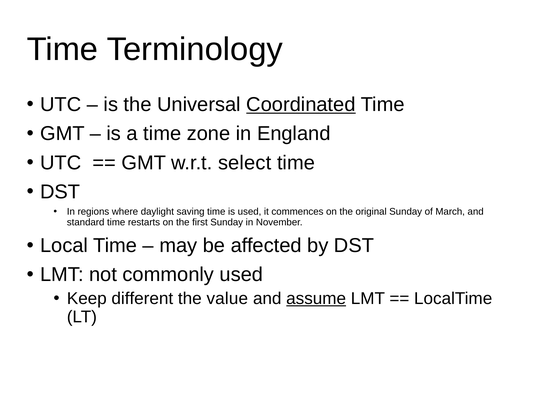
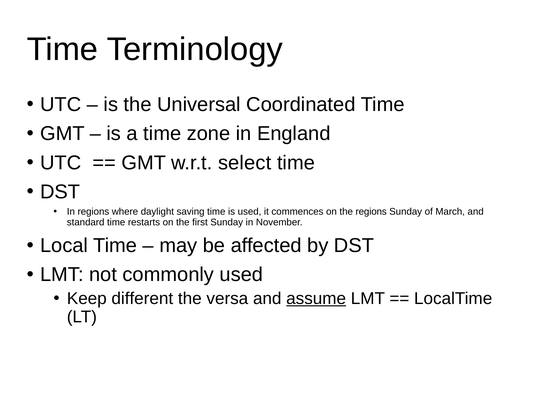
Coordinated underline: present -> none
the original: original -> regions
value: value -> versa
